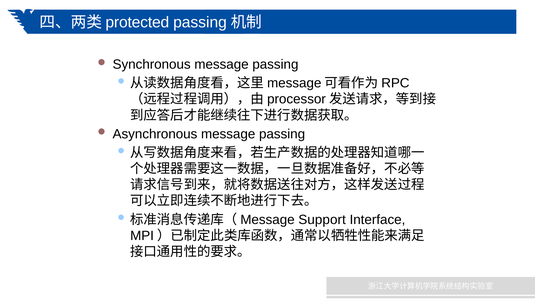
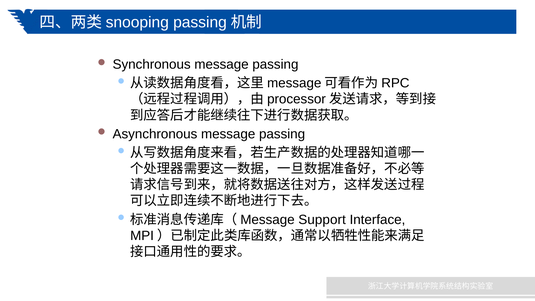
protected: protected -> snooping
